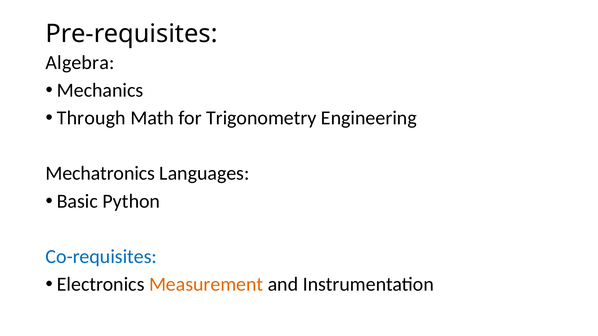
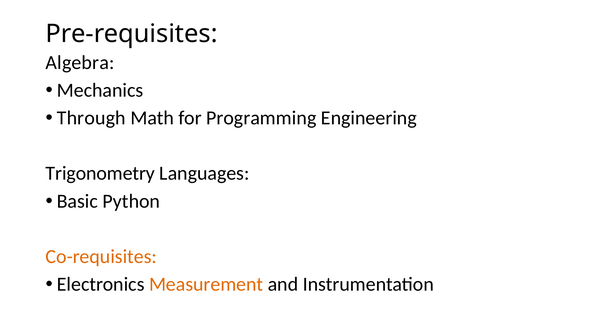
Trigonometry: Trigonometry -> Programming
Mechatronics: Mechatronics -> Trigonometry
Co-requisites colour: blue -> orange
